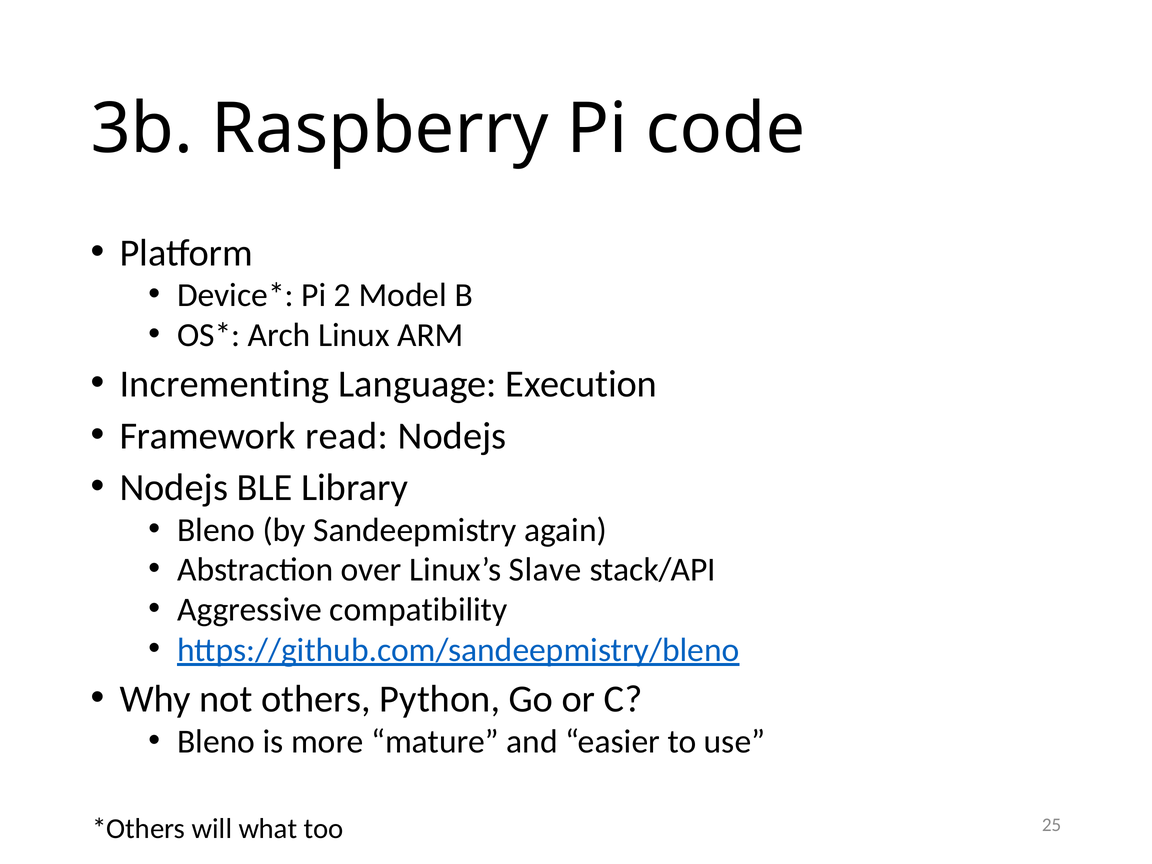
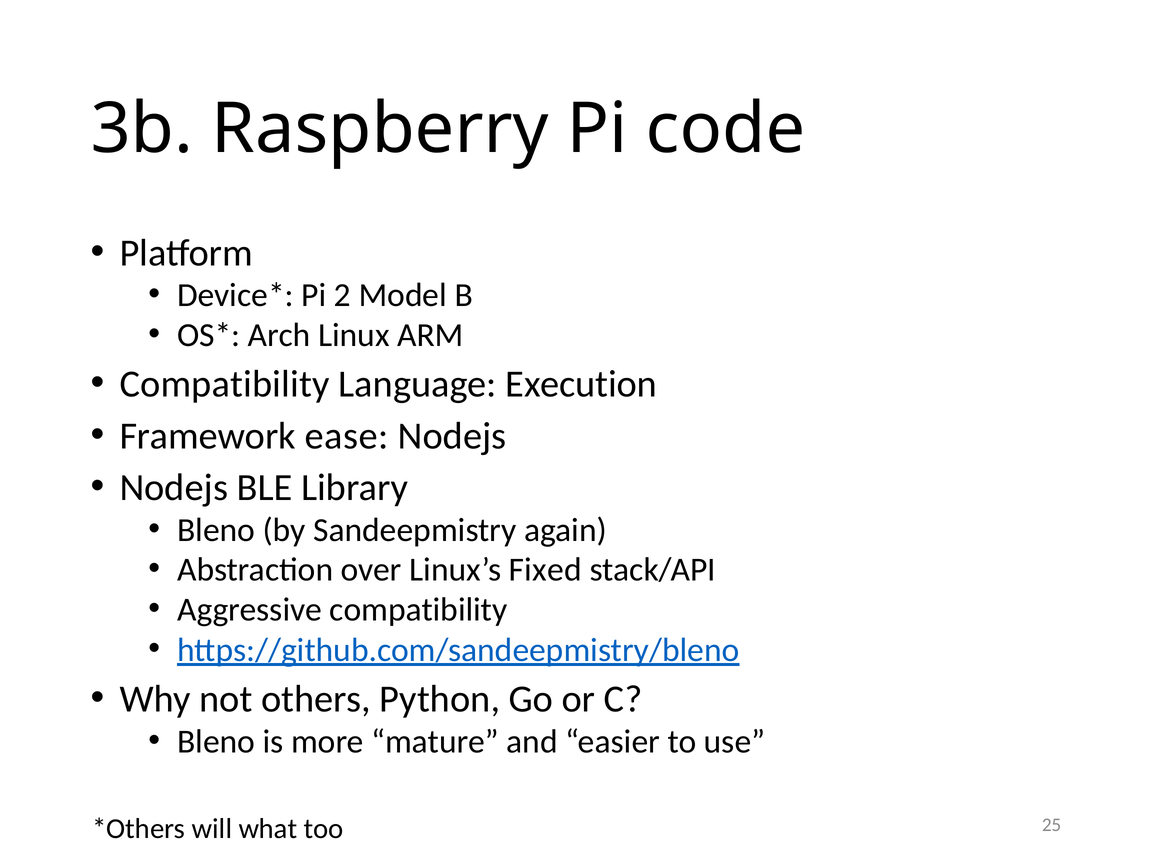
Incrementing at (225, 384): Incrementing -> Compatibility
read: read -> ease
Slave: Slave -> Fixed
